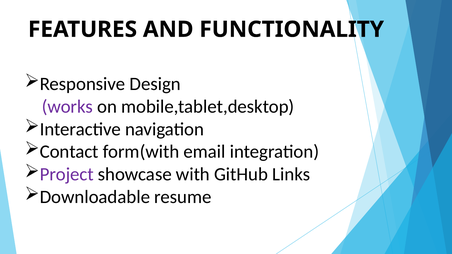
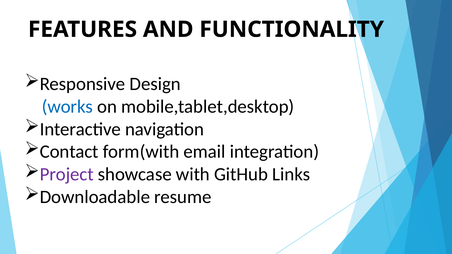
works colour: purple -> blue
